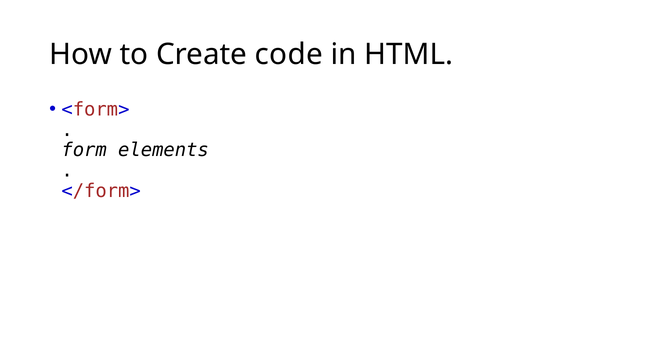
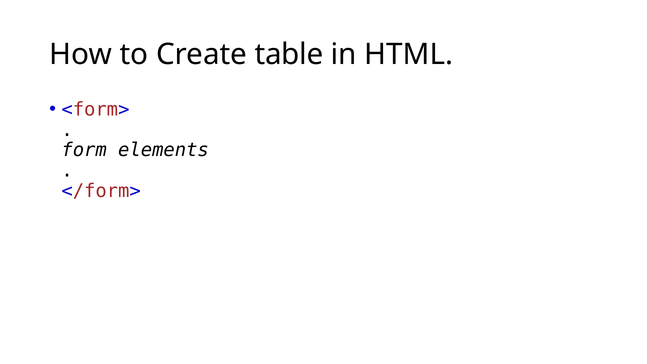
code: code -> table
